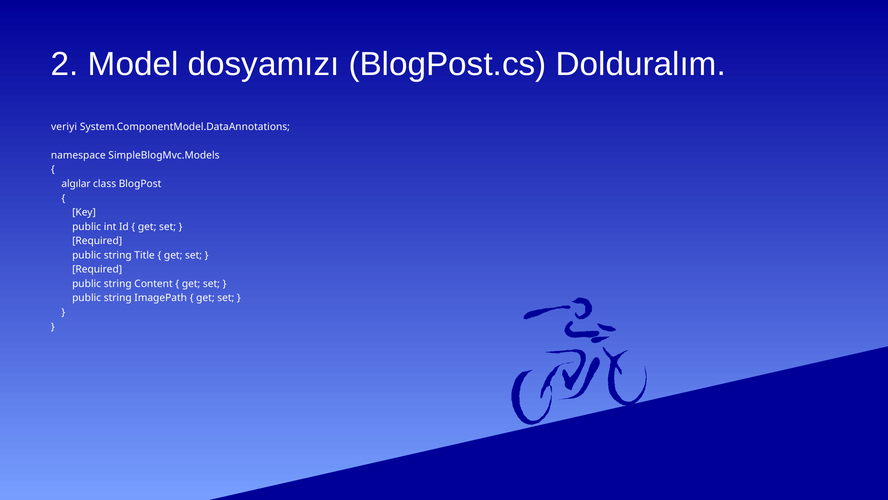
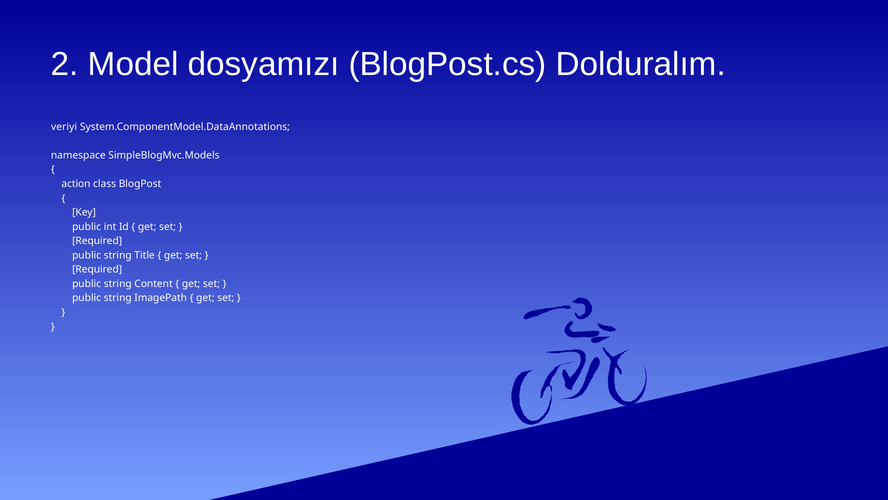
algılar: algılar -> action
